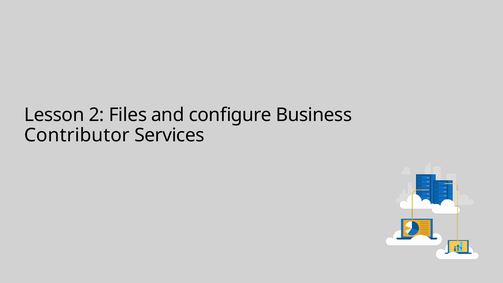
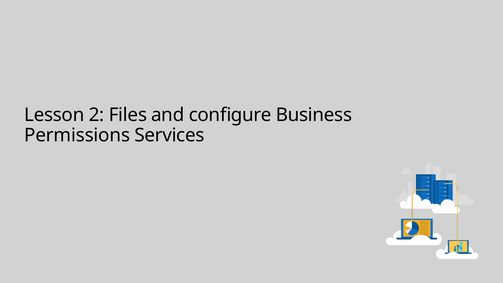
Contributor: Contributor -> Permissions
